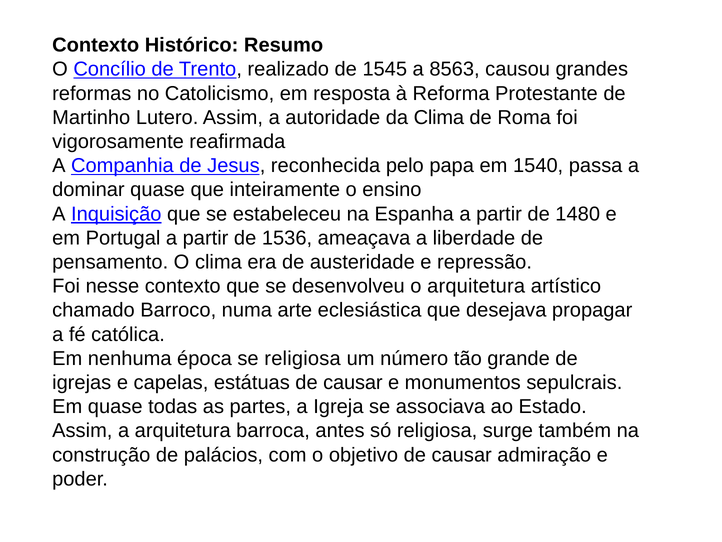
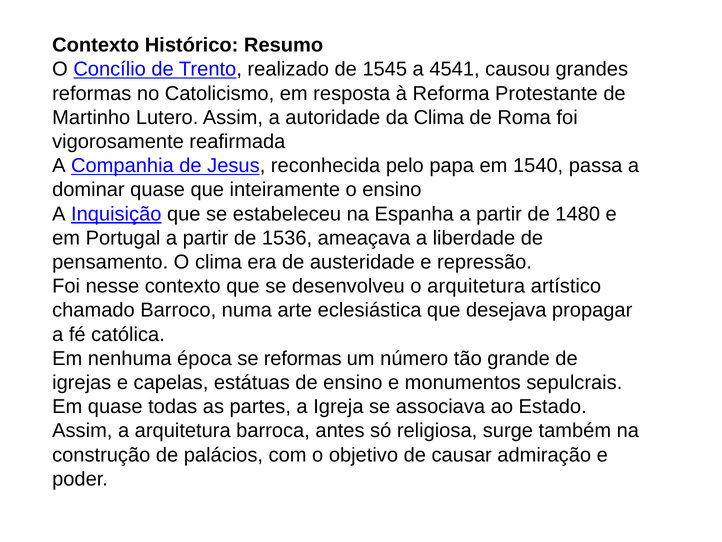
8563: 8563 -> 4541
se religiosa: religiosa -> reformas
estátuas de causar: causar -> ensino
